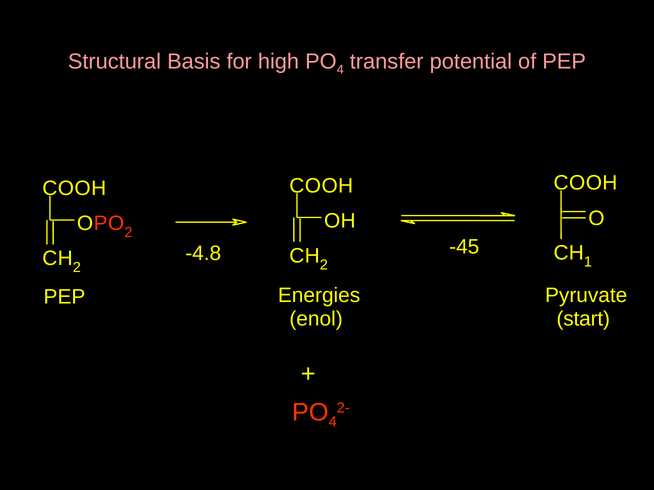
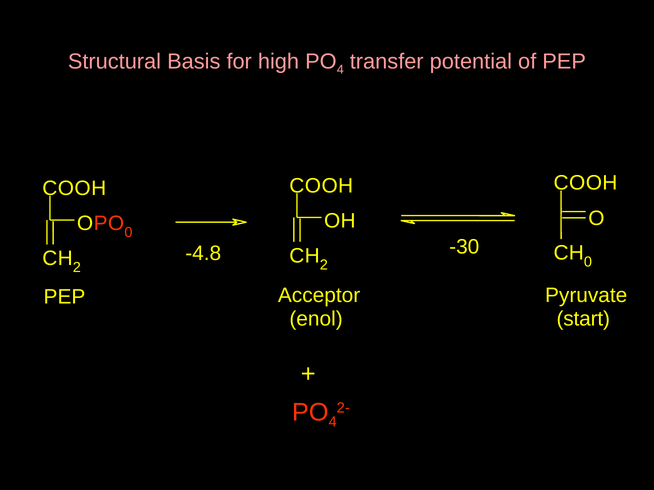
2 at (129, 233): 2 -> 0
-45: -45 -> -30
1 at (588, 262): 1 -> 0
Energies: Energies -> Acceptor
